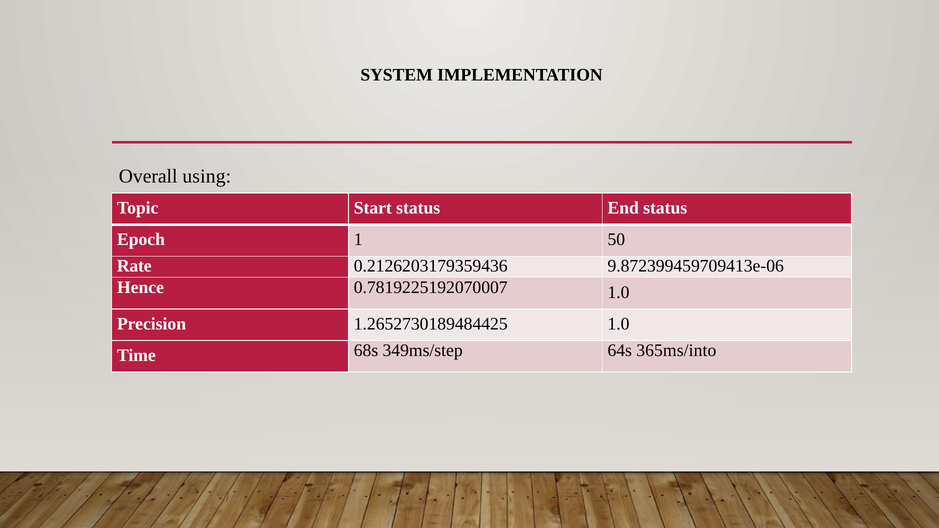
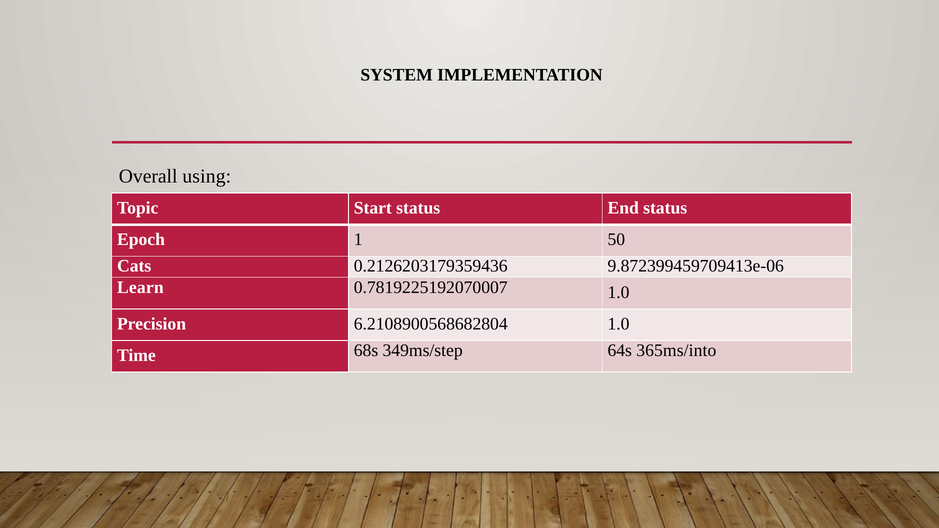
Rate: Rate -> Cats
Hence: Hence -> Learn
1.2652730189484425: 1.2652730189484425 -> 6.2108900568682804
